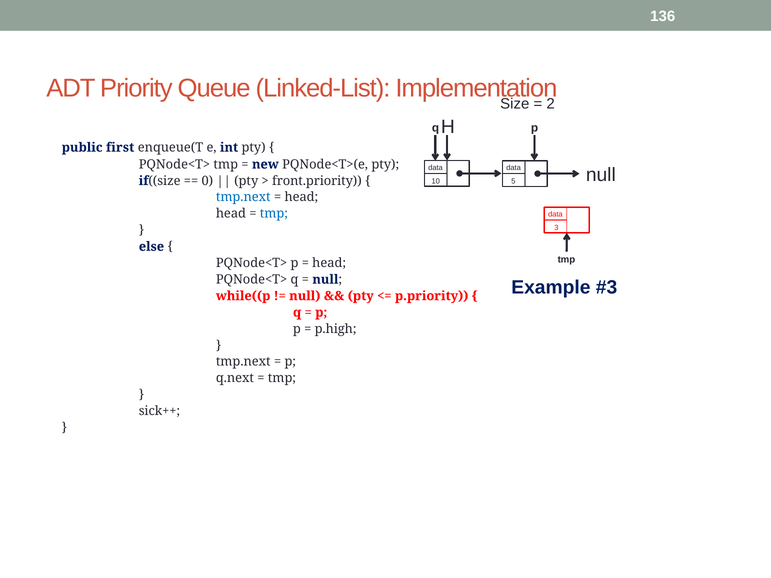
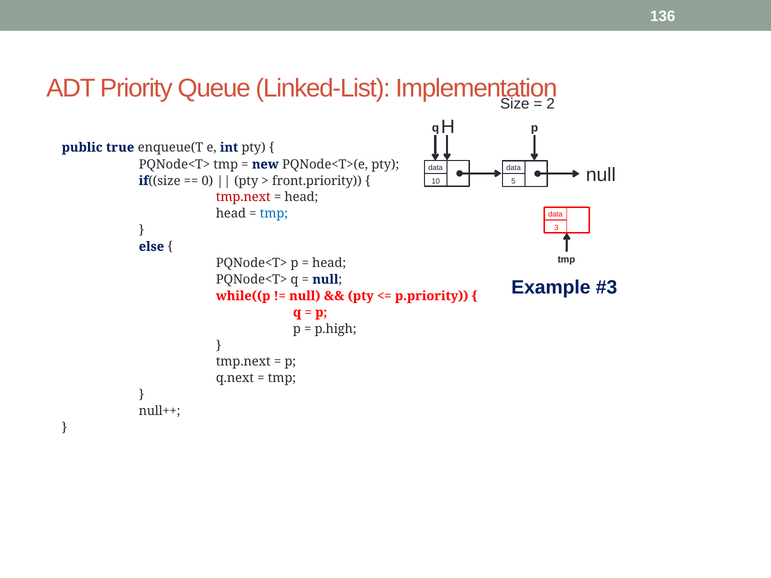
first: first -> true
tmp.next at (243, 197) colour: blue -> red
sick++: sick++ -> null++
